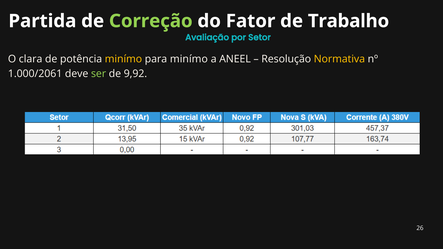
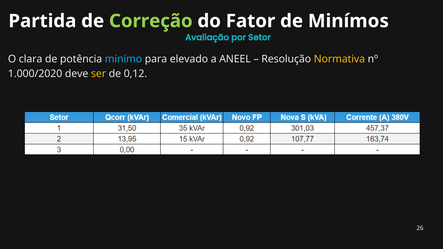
Trabalho: Trabalho -> Minímos
minímo at (123, 59) colour: yellow -> light blue
para minímo: minímo -> elevado
1.000/2061: 1.000/2061 -> 1.000/2020
ser colour: light green -> yellow
9,92: 9,92 -> 0,12
